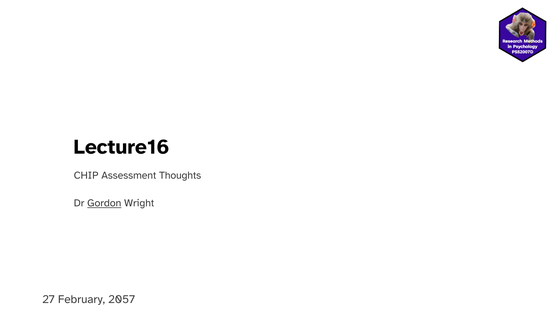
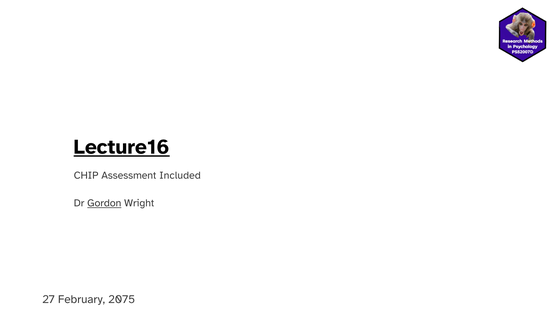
Lecture16 underline: none -> present
Thoughts: Thoughts -> Included
2057: 2057 -> 2075
